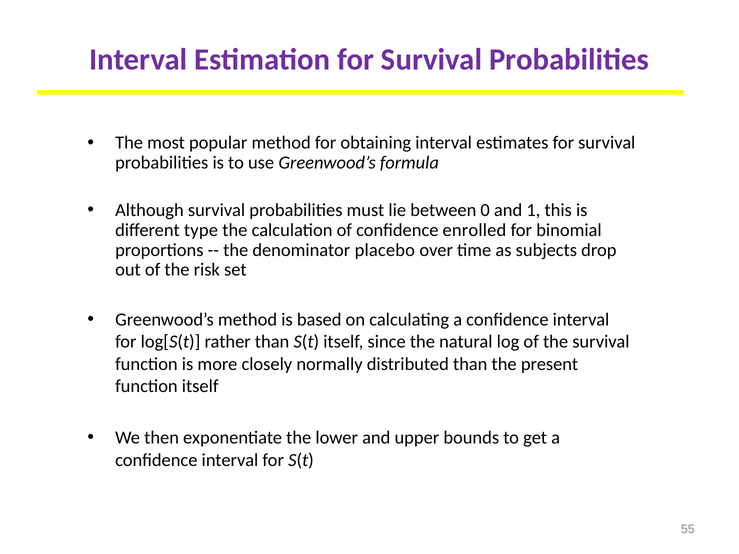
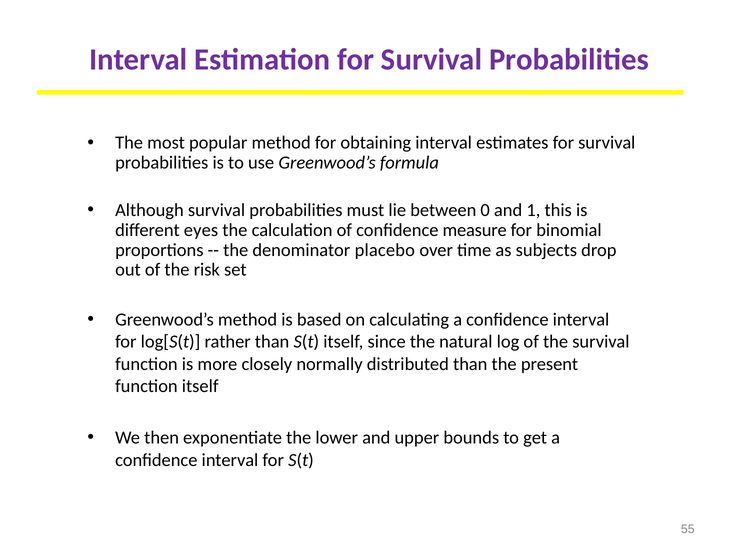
type: type -> eyes
enrolled: enrolled -> measure
